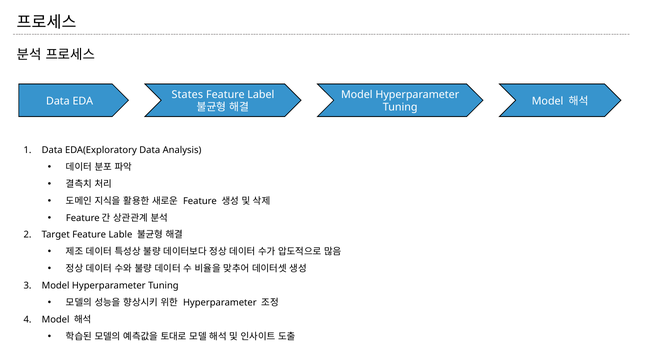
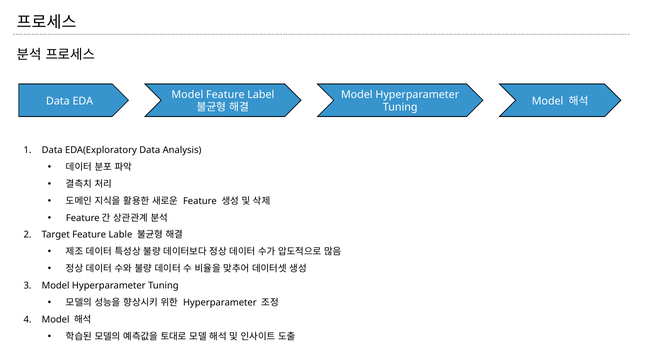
States at (187, 95): States -> Model
